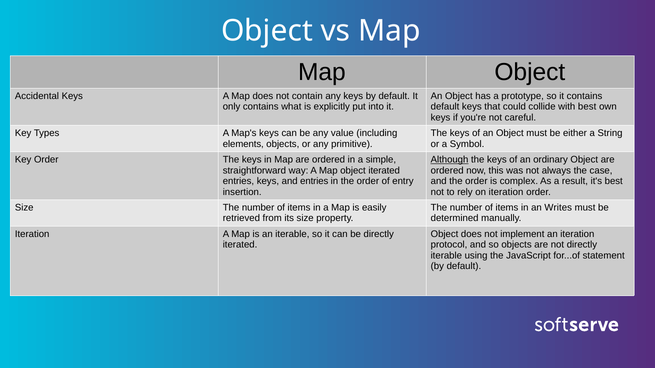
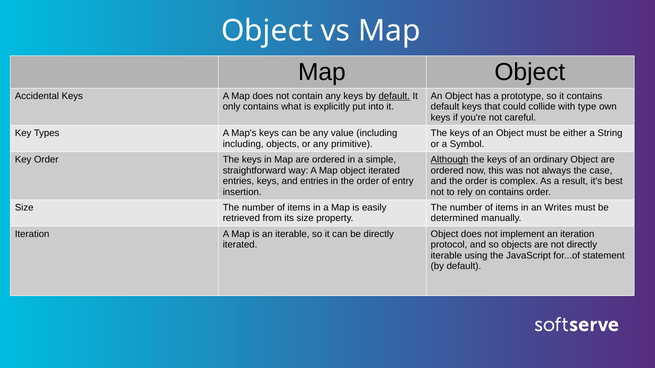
default at (394, 96) underline: none -> present
with best: best -> type
elements at (243, 144): elements -> including
on iteration: iteration -> contains
